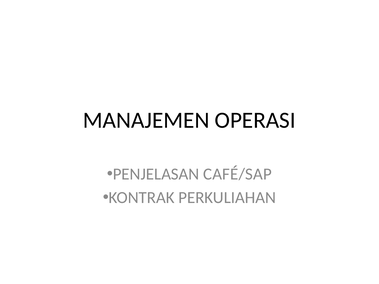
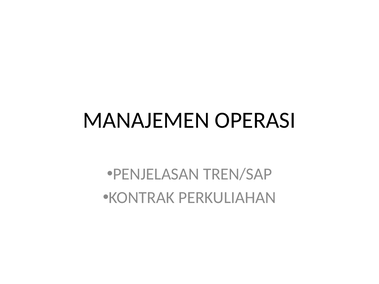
CAFÉ/SAP: CAFÉ/SAP -> TREN/SAP
